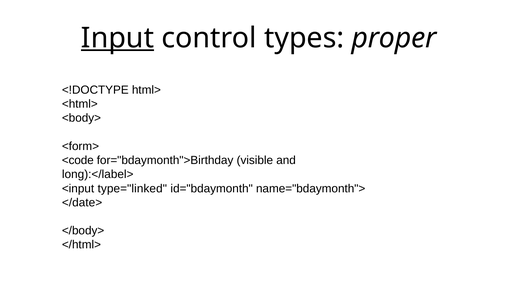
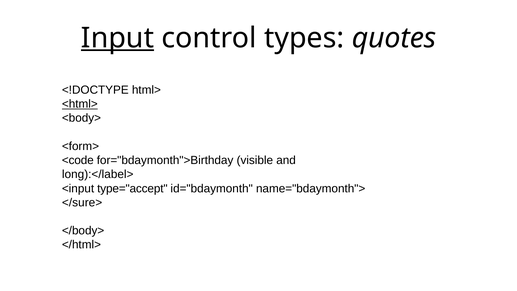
proper: proper -> quotes
<html> underline: none -> present
type="linked: type="linked -> type="accept
</date>: </date> -> </sure>
